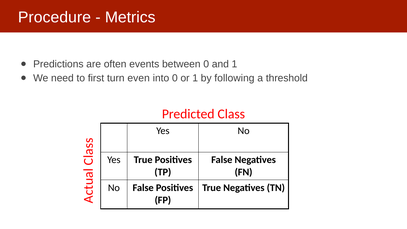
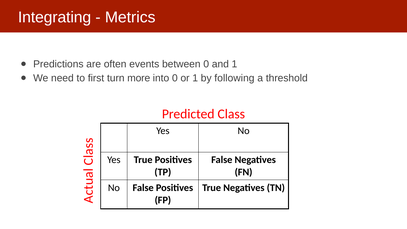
Procedure: Procedure -> Integrating
even: even -> more
